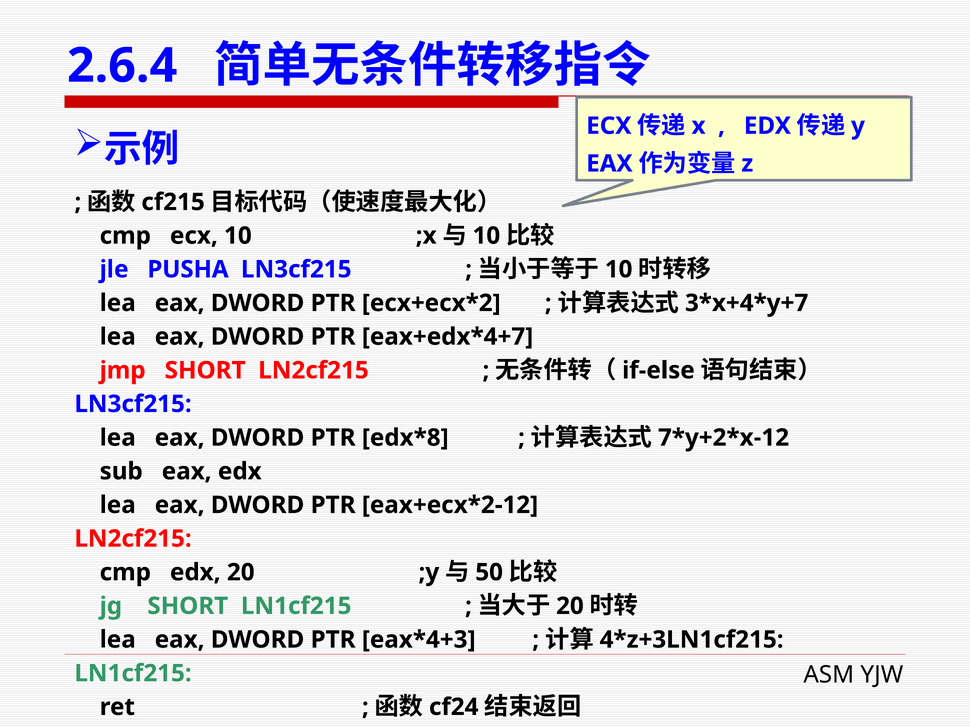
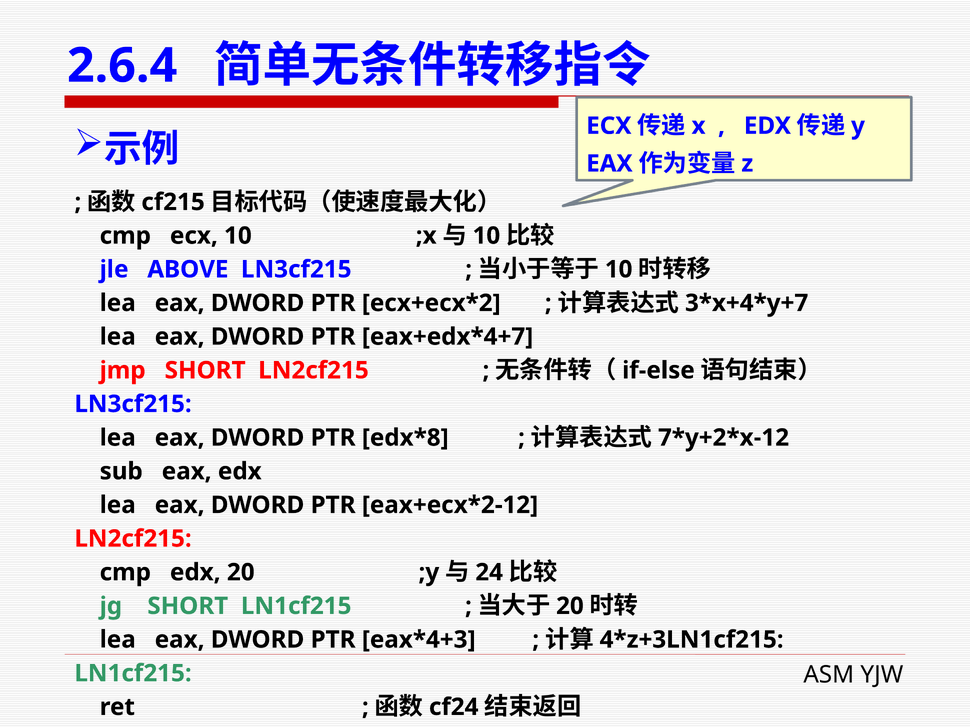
PUSHA: PUSHA -> ABOVE
50: 50 -> 24
